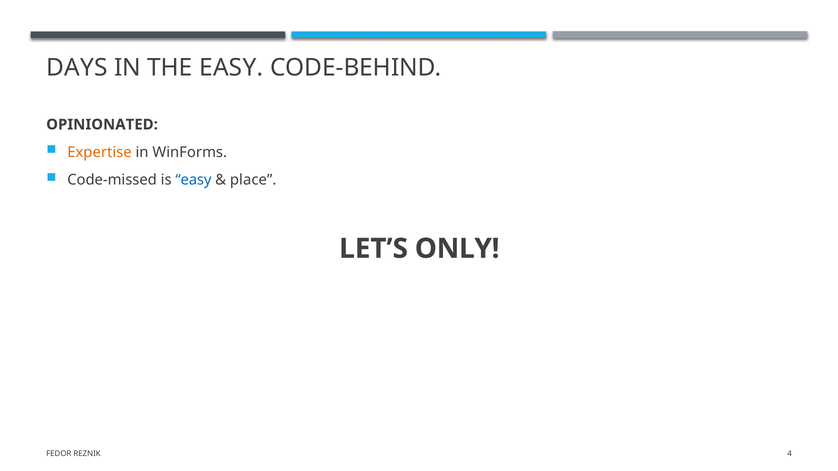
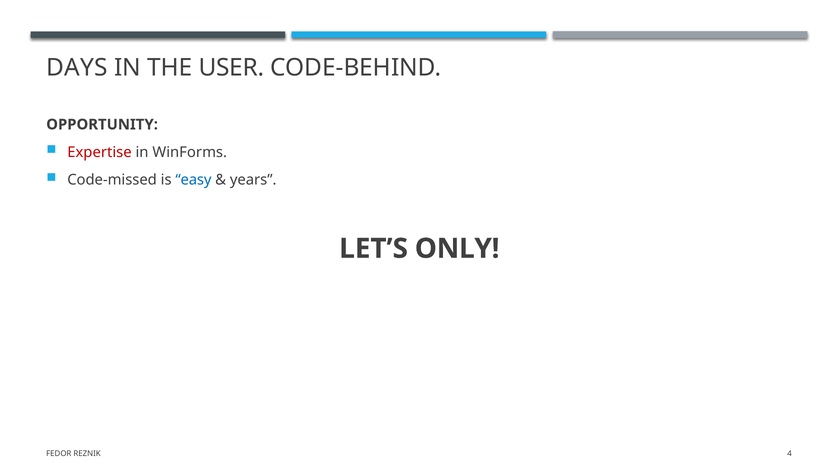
THE EASY: EASY -> USER
OPINIONATED: OPINIONATED -> OPPORTUNITY
Expertise colour: orange -> red
place: place -> years
